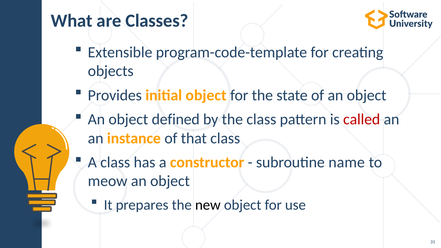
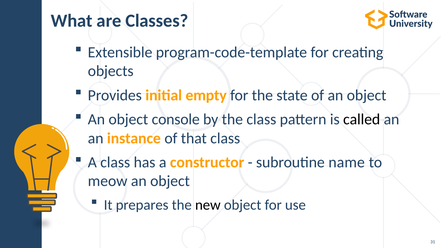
initial object: object -> empty
defined: defined -> console
called colour: red -> black
